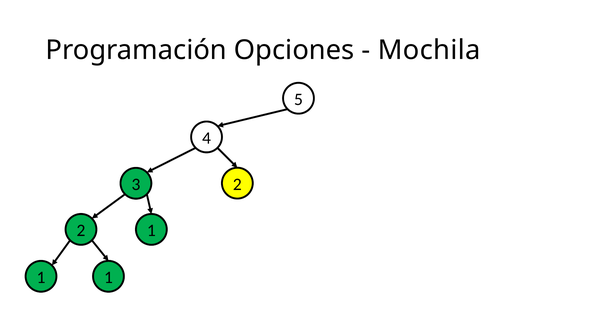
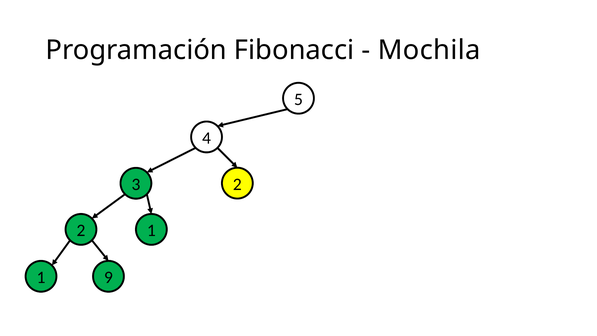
Opciones: Opciones -> Fibonacci
1 at (108, 277): 1 -> 9
